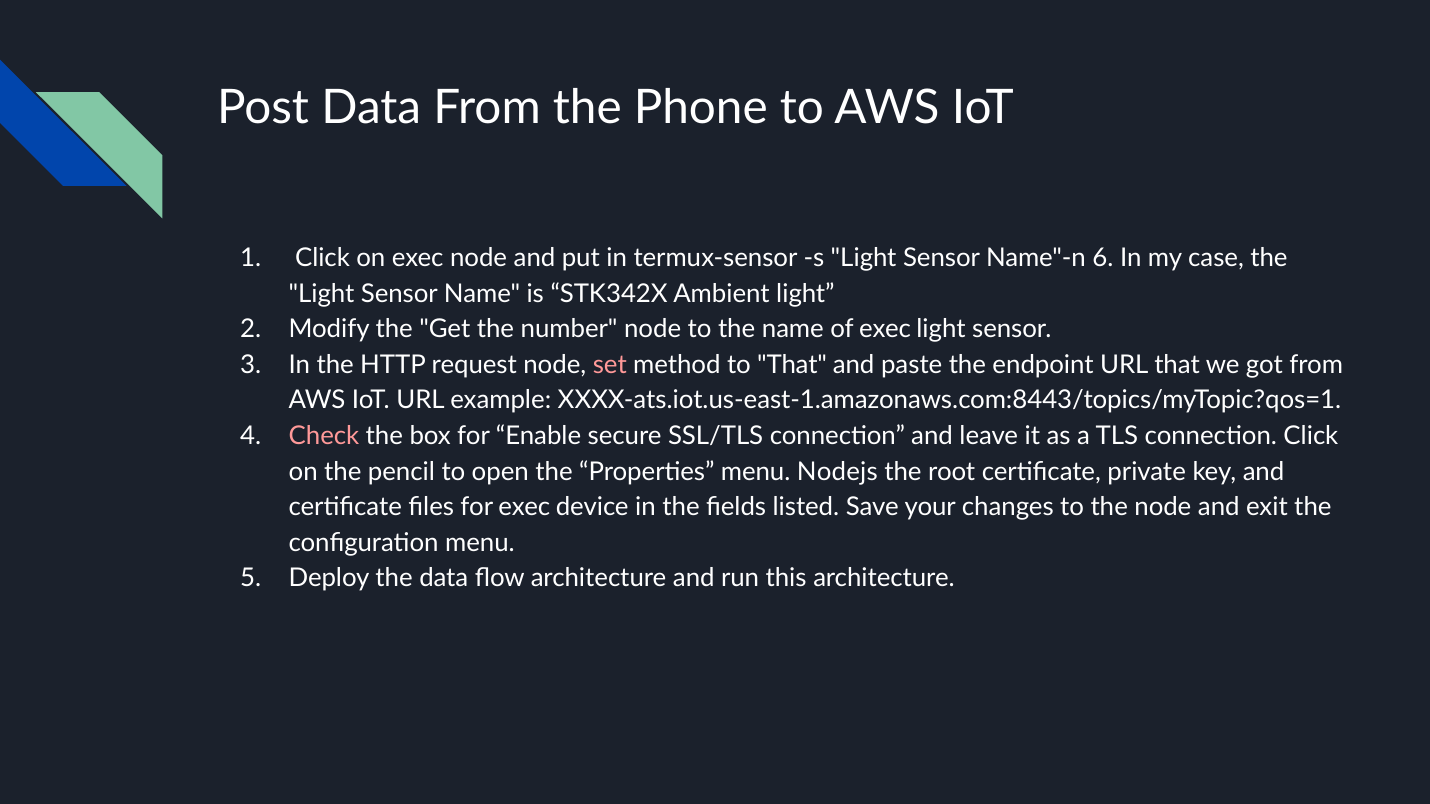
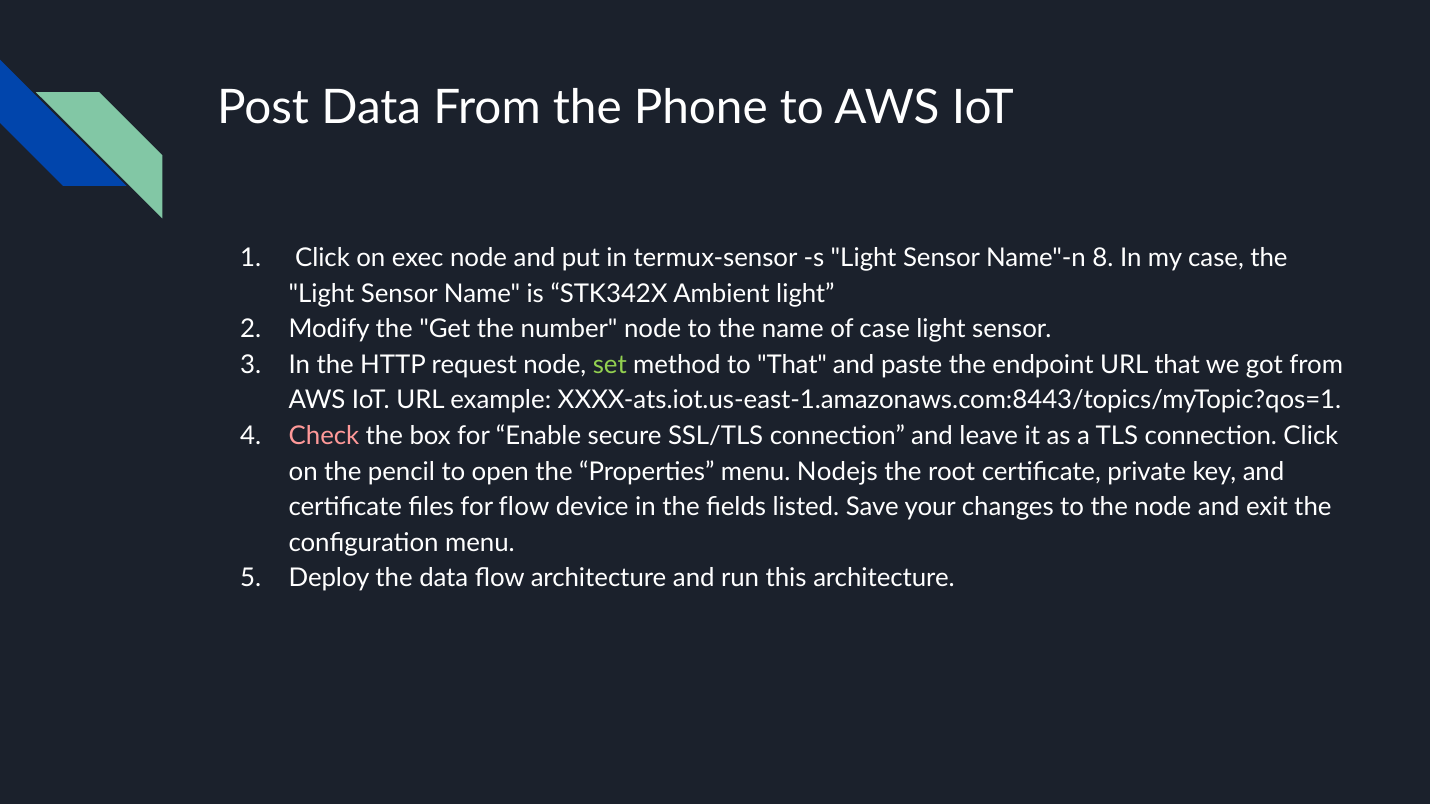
6: 6 -> 8
of exec: exec -> case
set colour: pink -> light green
for exec: exec -> flow
